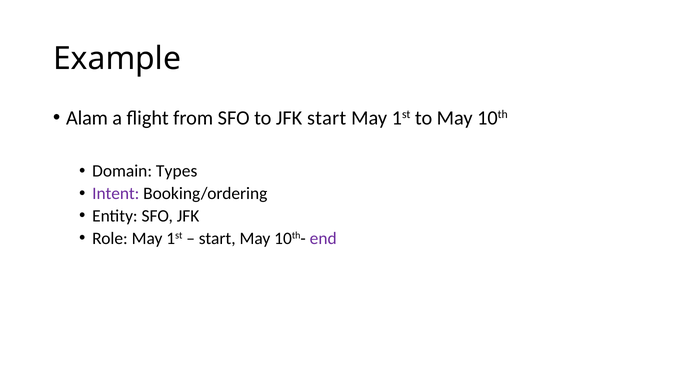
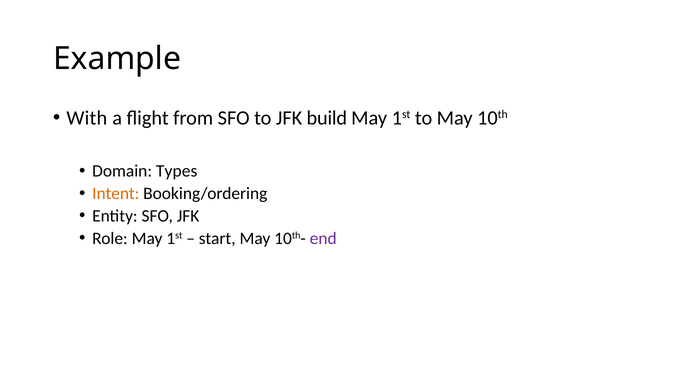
Alam: Alam -> With
JFK start: start -> build
Intent colour: purple -> orange
